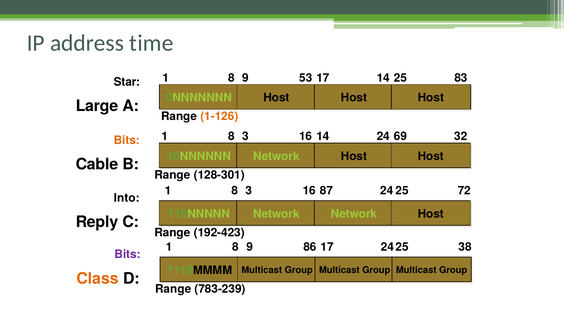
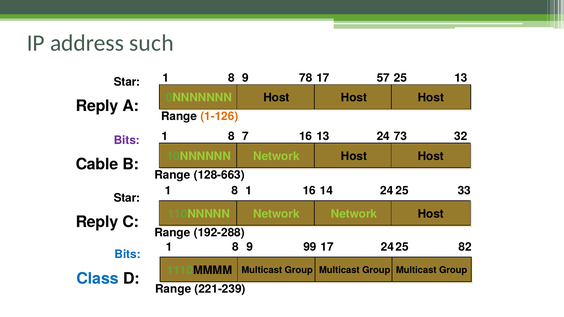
time: time -> such
53: 53 -> 78
17 14: 14 -> 57
25 83: 83 -> 13
Large at (97, 106): Large -> Reply
3 at (245, 137): 3 -> 7
16 14: 14 -> 13
69: 69 -> 73
Bits at (127, 141) colour: orange -> purple
128-301: 128-301 -> 128-663
3 at (249, 191): 3 -> 1
87: 87 -> 14
72: 72 -> 33
Into at (127, 198): Into -> Star
192-423: 192-423 -> 192-288
86: 86 -> 99
38: 38 -> 82
Bits at (128, 255) colour: purple -> blue
Class colour: orange -> blue
783-239: 783-239 -> 221-239
